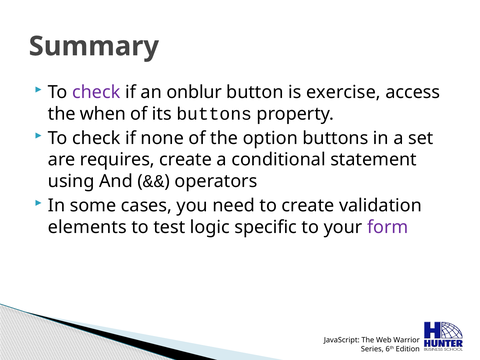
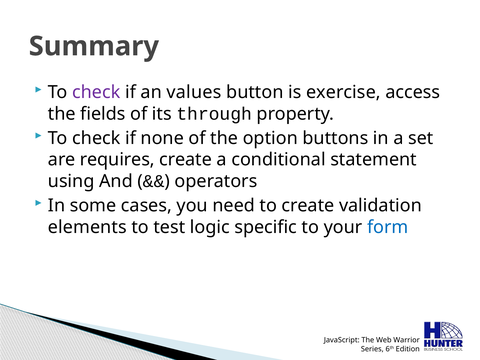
onblur: onblur -> values
when: when -> fields
its buttons: buttons -> through
form colour: purple -> blue
